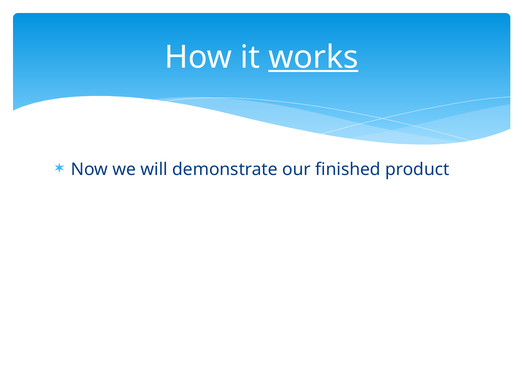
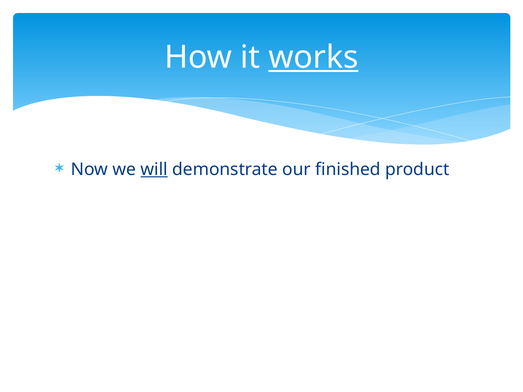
will underline: none -> present
